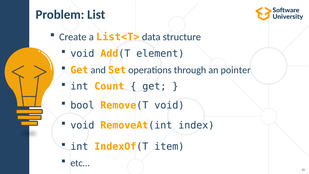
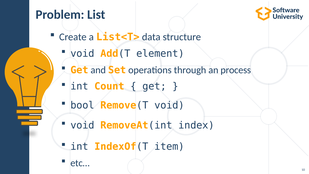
pointer: pointer -> process
